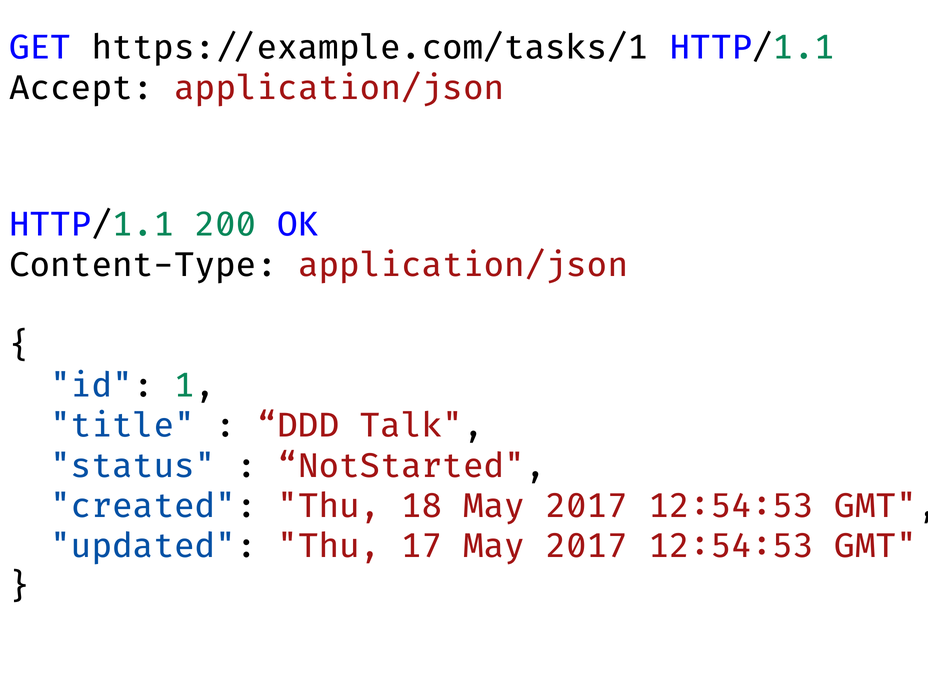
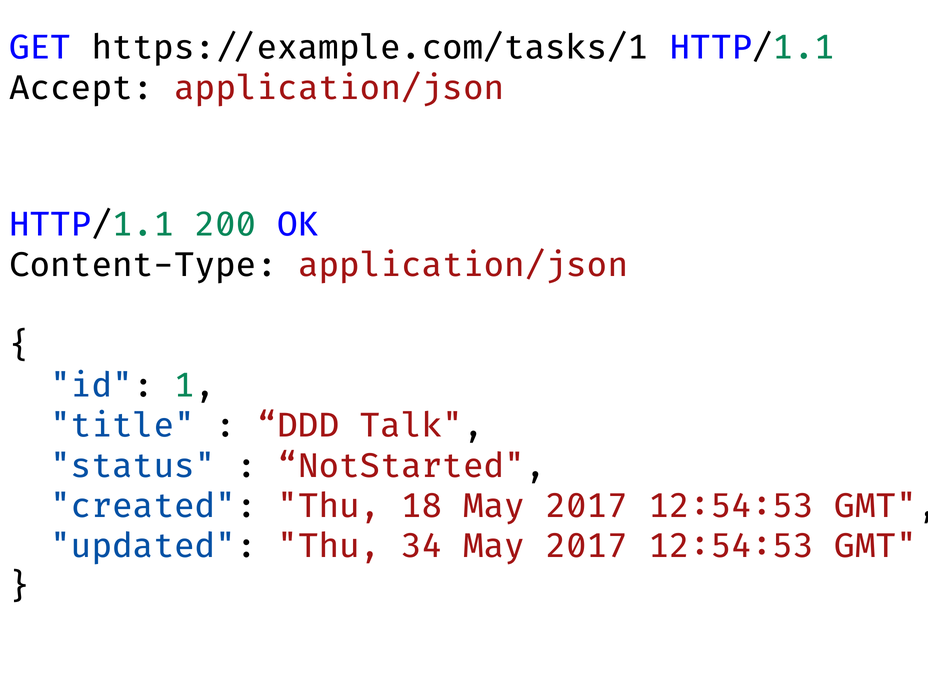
17: 17 -> 34
